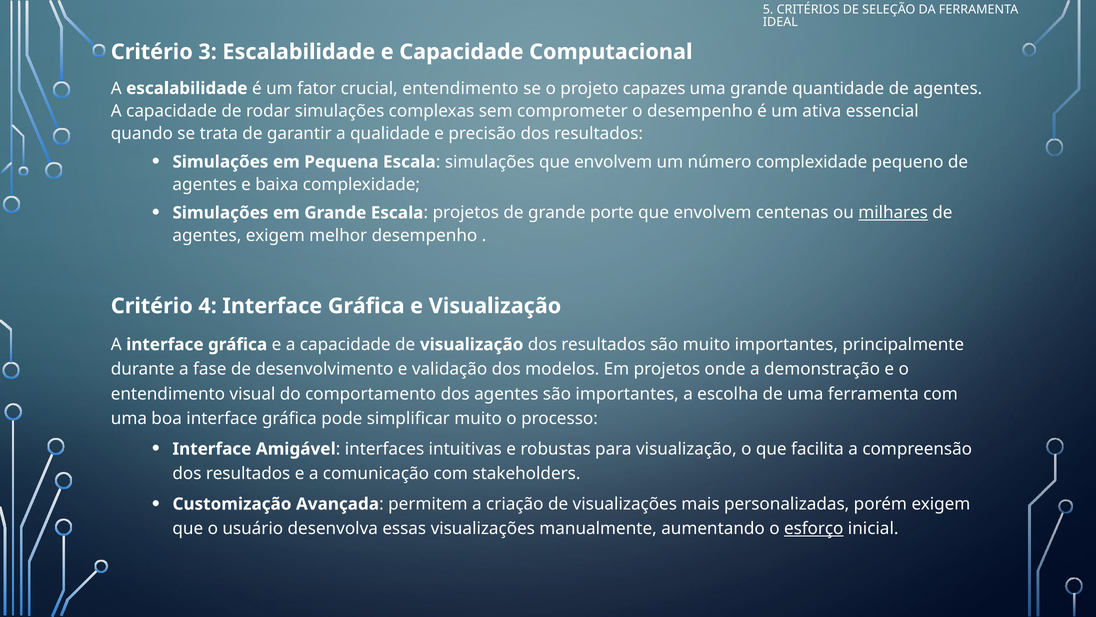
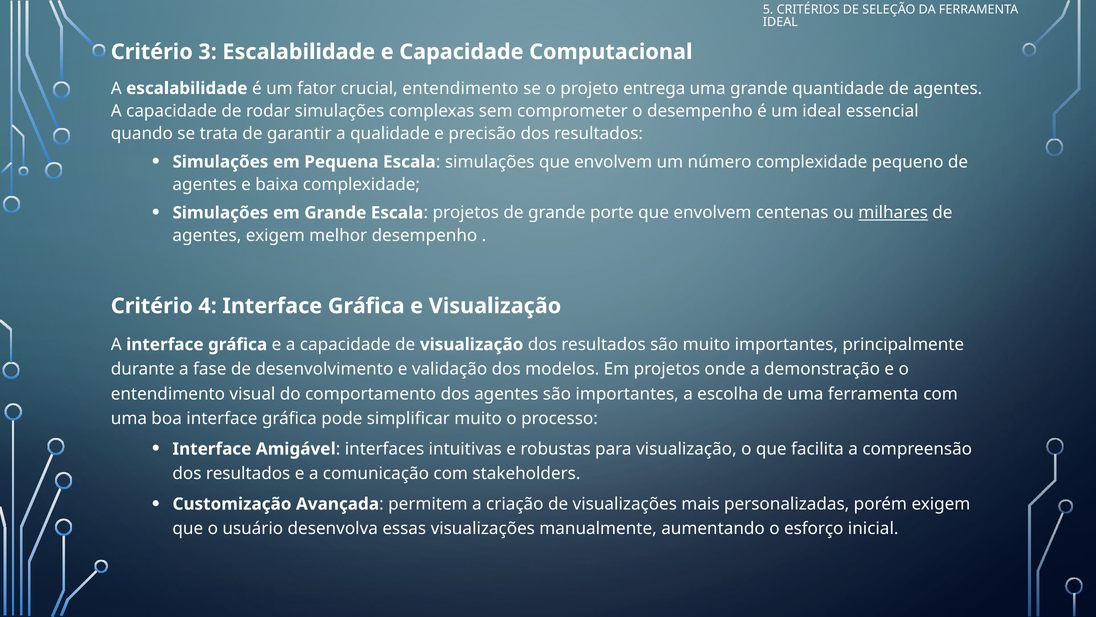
capazes: capazes -> entrega
um ativa: ativa -> ideal
esforço underline: present -> none
